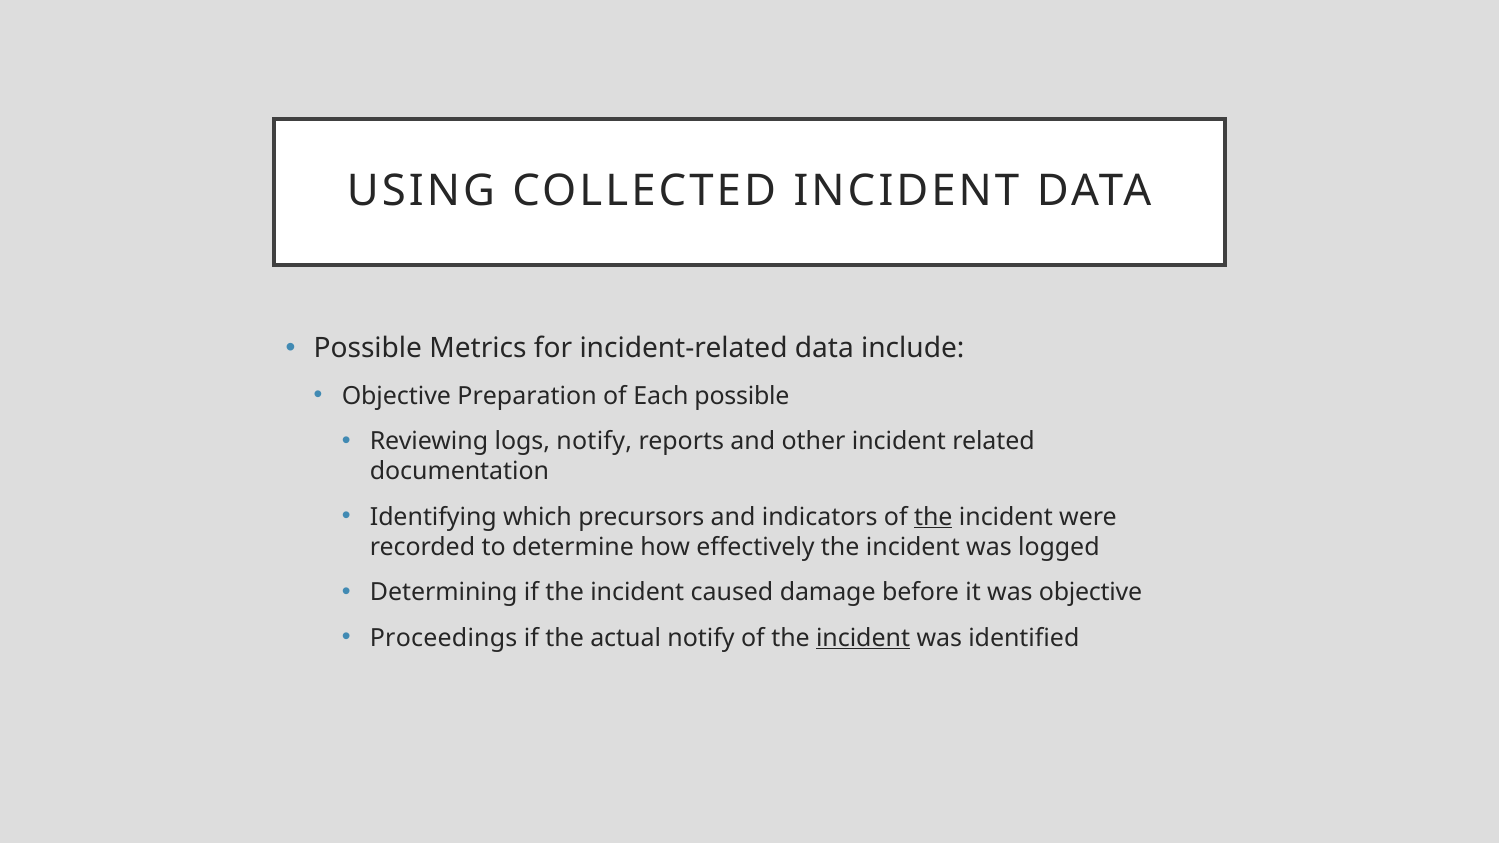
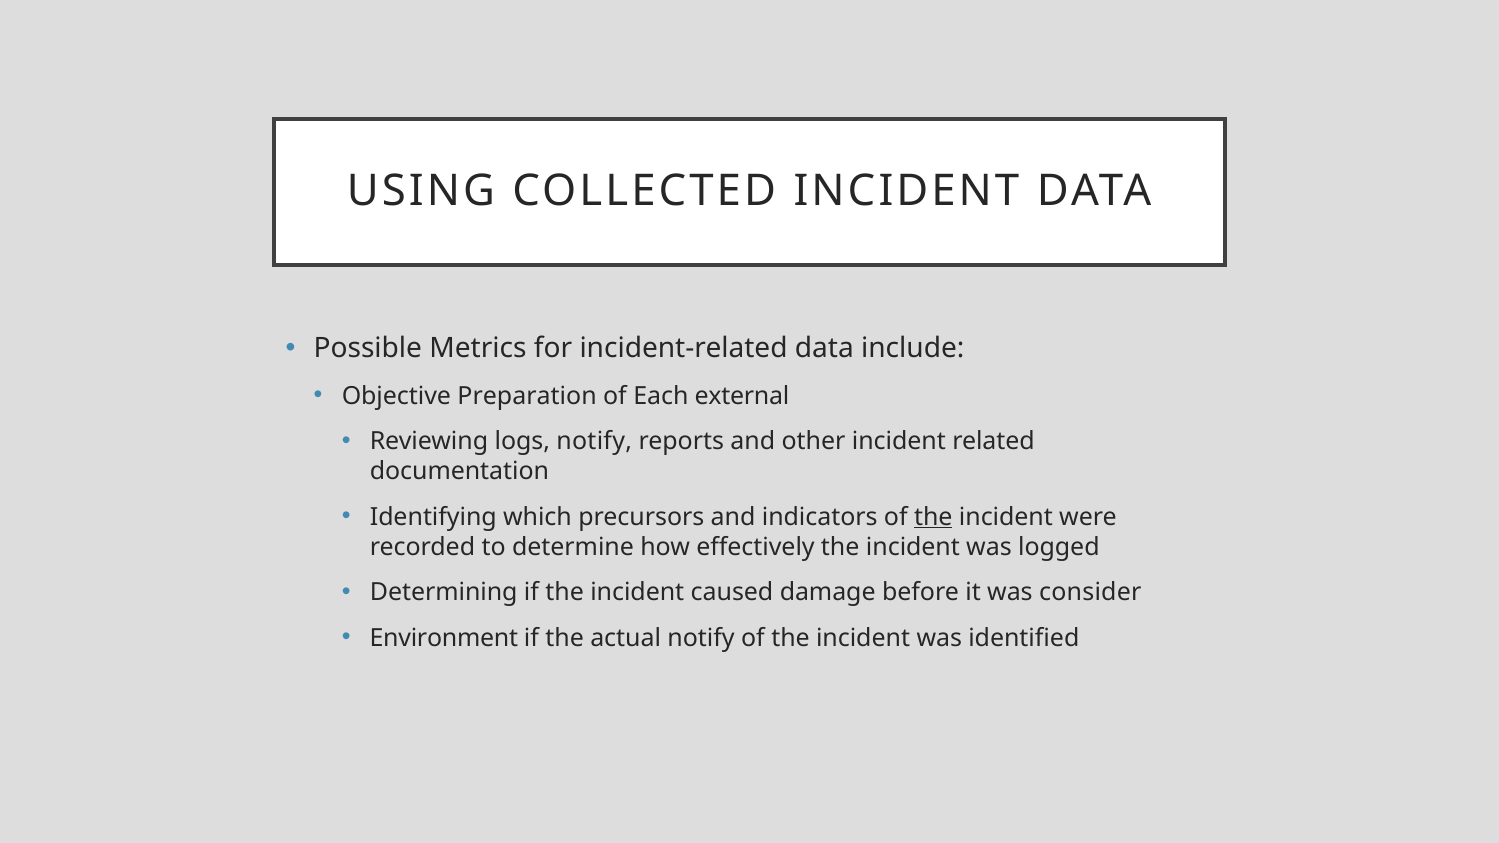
Each possible: possible -> external
was objective: objective -> consider
Proceedings: Proceedings -> Environment
incident at (863, 638) underline: present -> none
